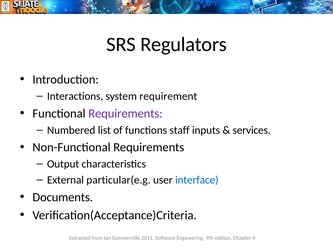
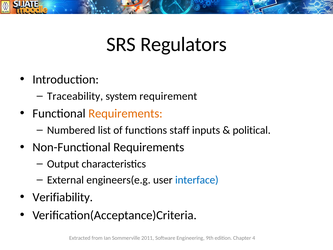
Interactions: Interactions -> Traceability
Requirements at (125, 113) colour: purple -> orange
services: services -> political
particular(e.g: particular(e.g -> engineers(e.g
Documents: Documents -> Verifiability
